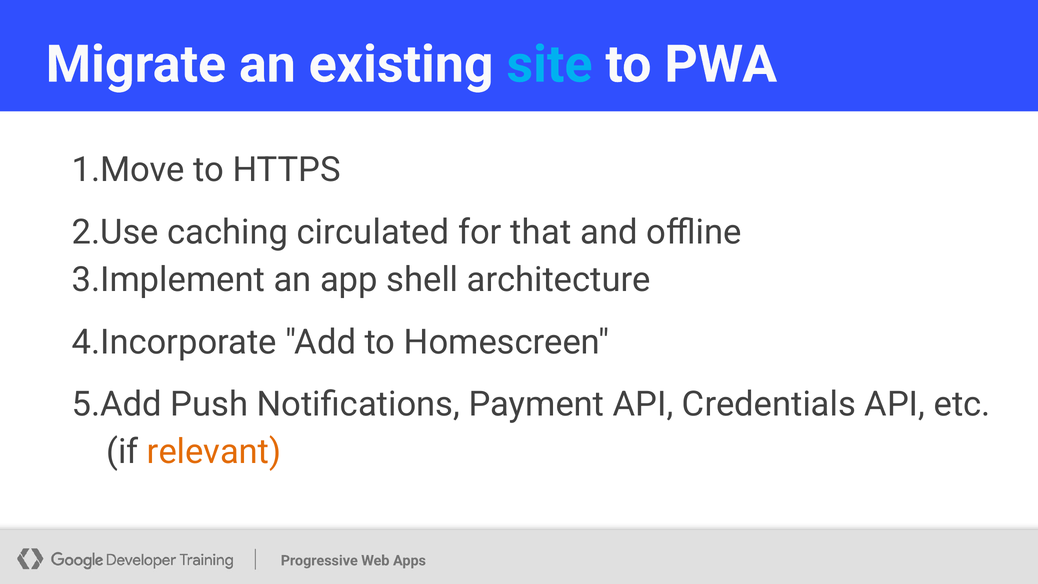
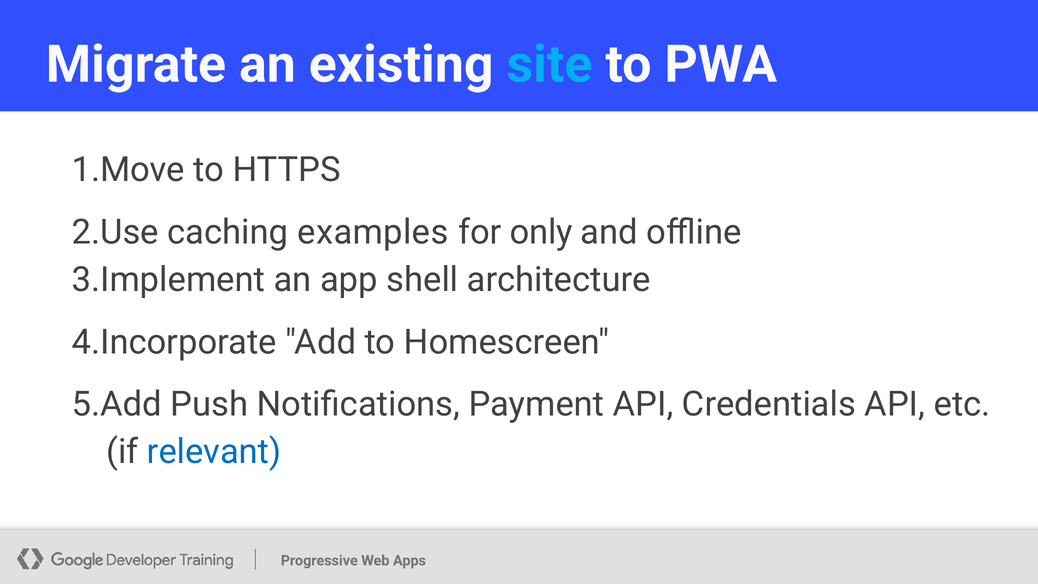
circulated: circulated -> examples
that: that -> only
relevant colour: orange -> blue
